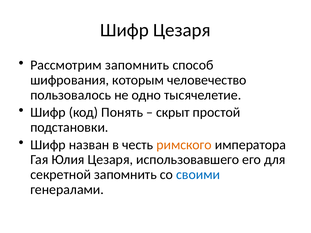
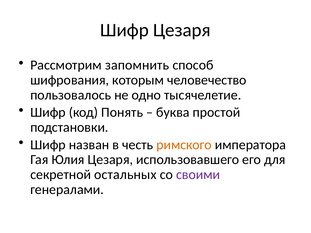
скрыт: скрыт -> буква
секретной запомнить: запомнить -> остальных
своими colour: blue -> purple
